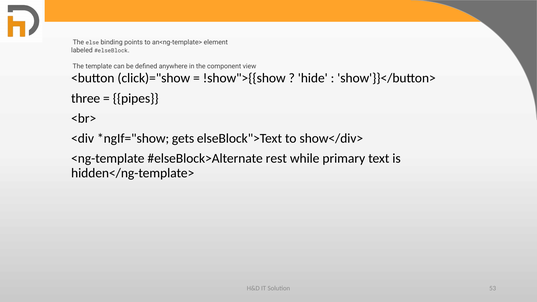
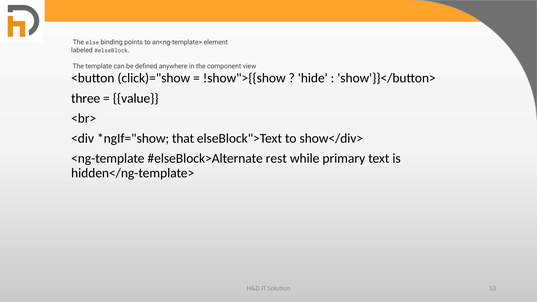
pipes: pipes -> value
gets: gets -> that
